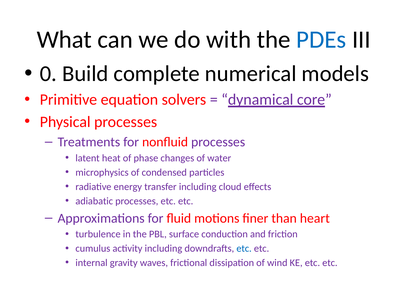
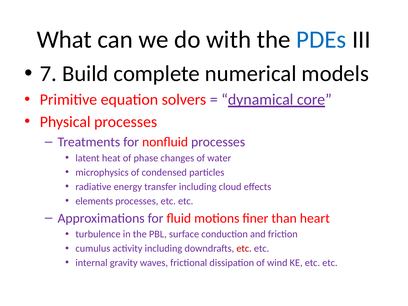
0: 0 -> 7
adiabatic: adiabatic -> elements
etc at (244, 249) colour: blue -> red
